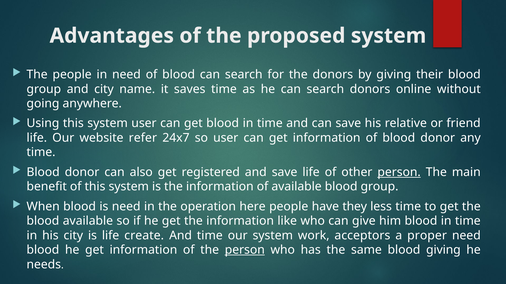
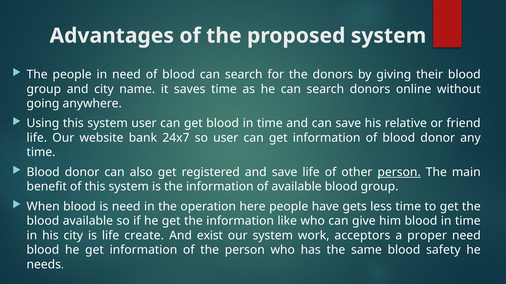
refer: refer -> bank
they: they -> gets
And time: time -> exist
person at (245, 250) underline: present -> none
blood giving: giving -> safety
